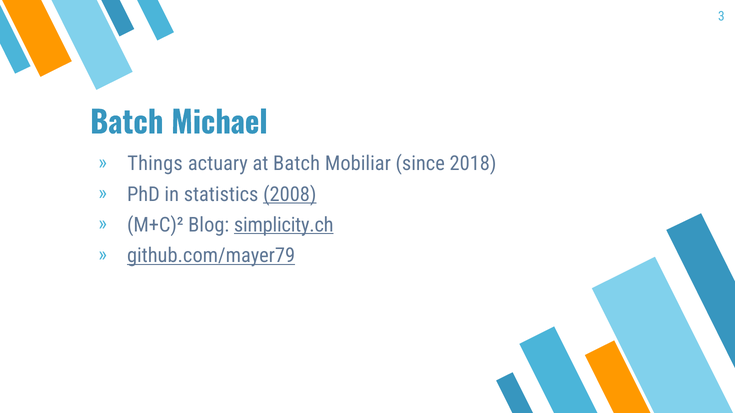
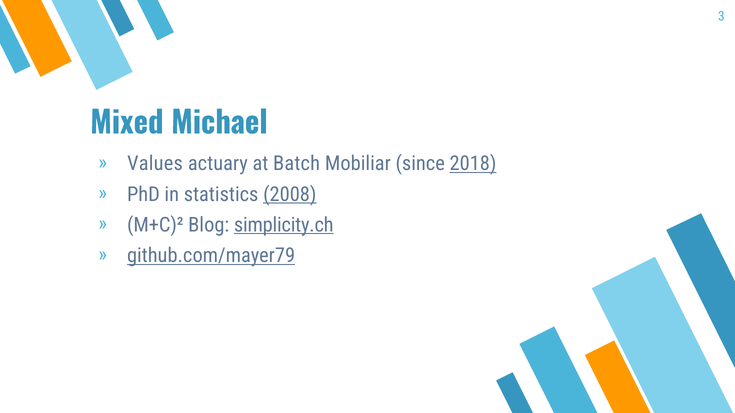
Batch at (127, 124): Batch -> Mixed
Things: Things -> Values
2018 underline: none -> present
